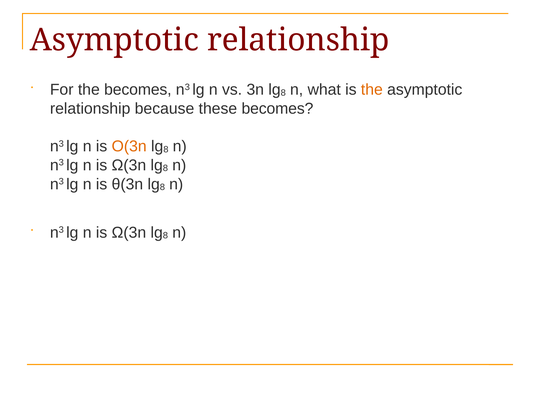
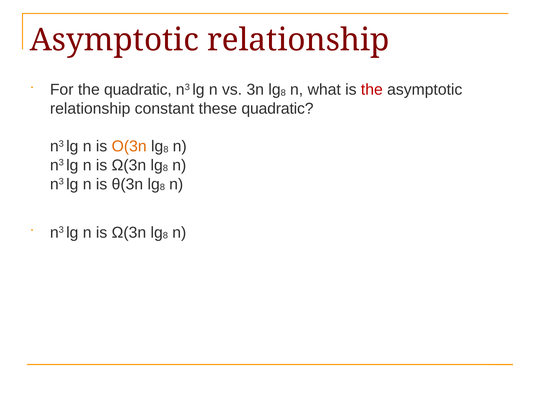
the becomes: becomes -> quadratic
the at (372, 90) colour: orange -> red
because: because -> constant
these becomes: becomes -> quadratic
